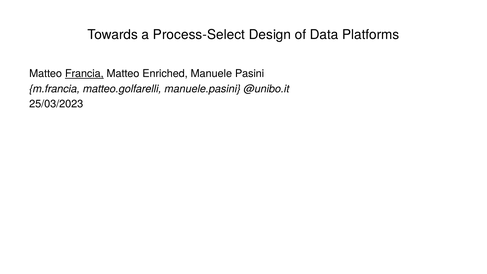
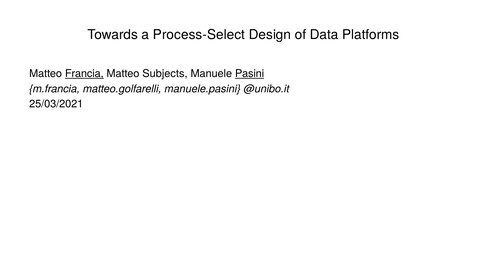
Enriched: Enriched -> Subjects
Pasini underline: none -> present
25/03/2023: 25/03/2023 -> 25/03/2021
